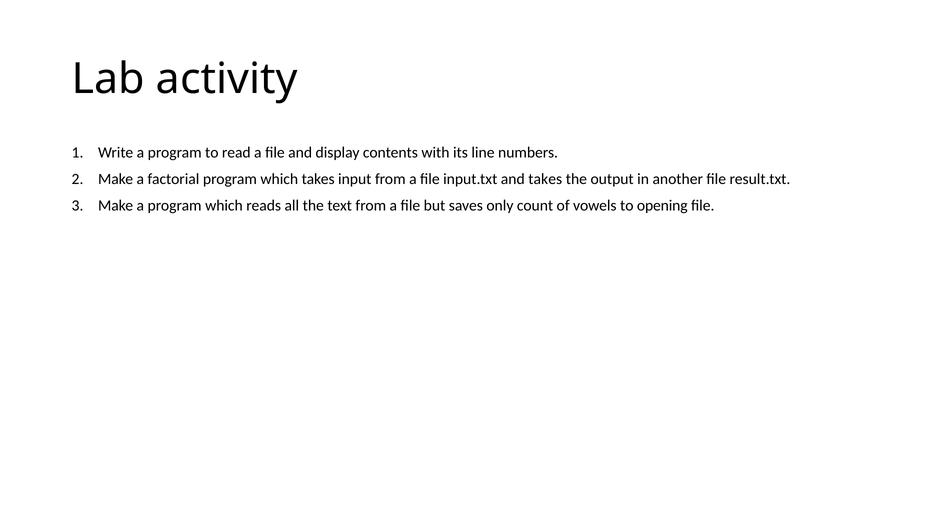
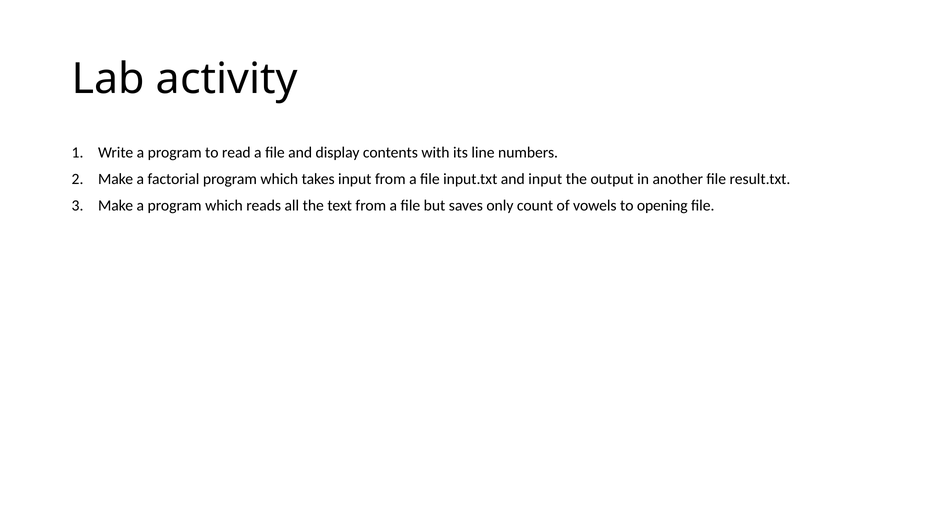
and takes: takes -> input
